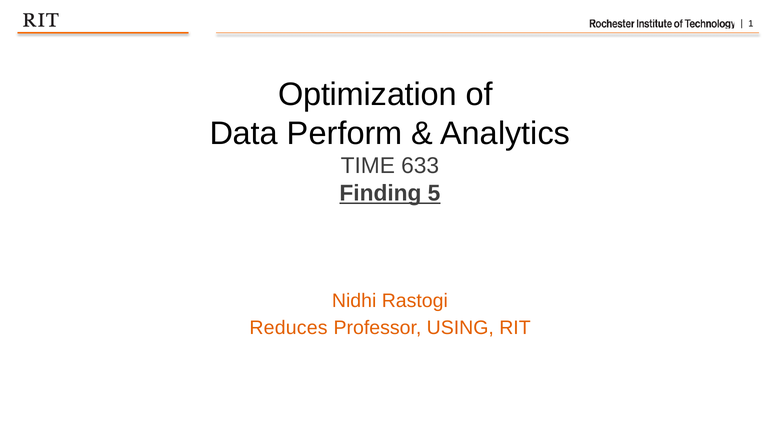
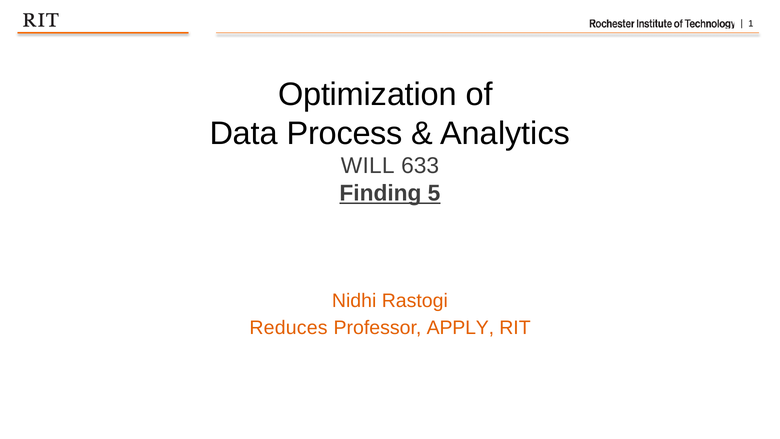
Perform: Perform -> Process
TIME: TIME -> WILL
USING: USING -> APPLY
